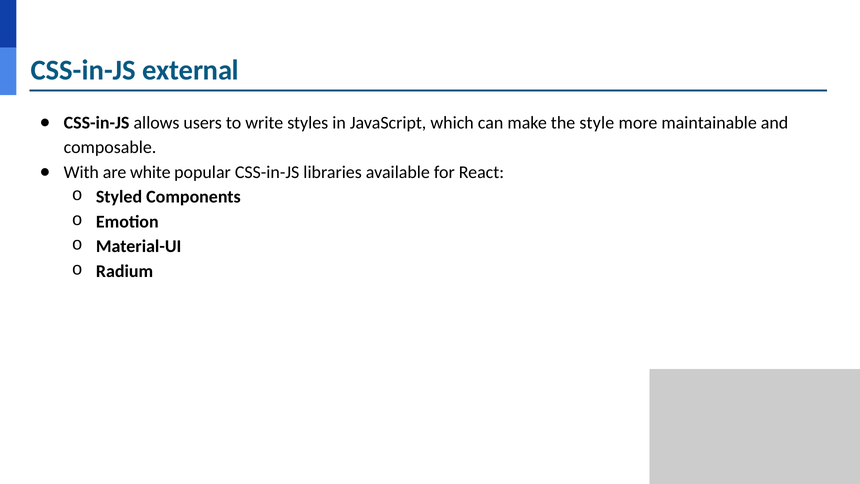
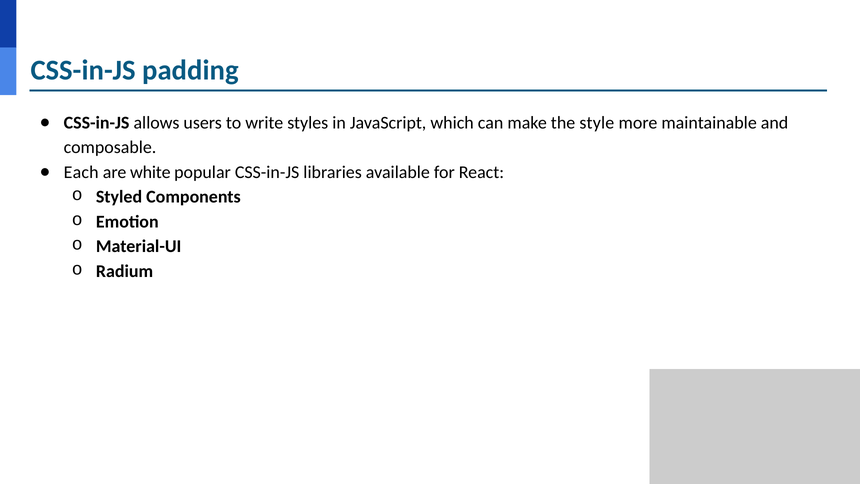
external: external -> padding
With: With -> Each
